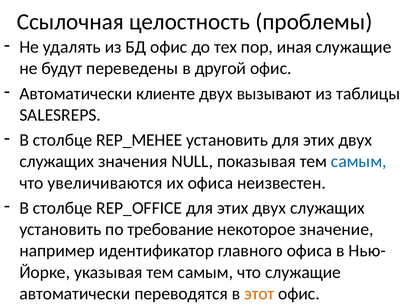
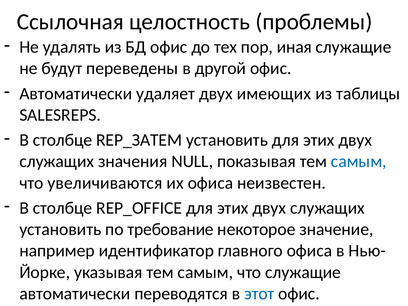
клиенте: клиенте -> удаляет
вызывают: вызывают -> имеющих
REP_МЕНЕЕ: REP_МЕНЕЕ -> REP_ЗАТЕМ
этот colour: orange -> blue
